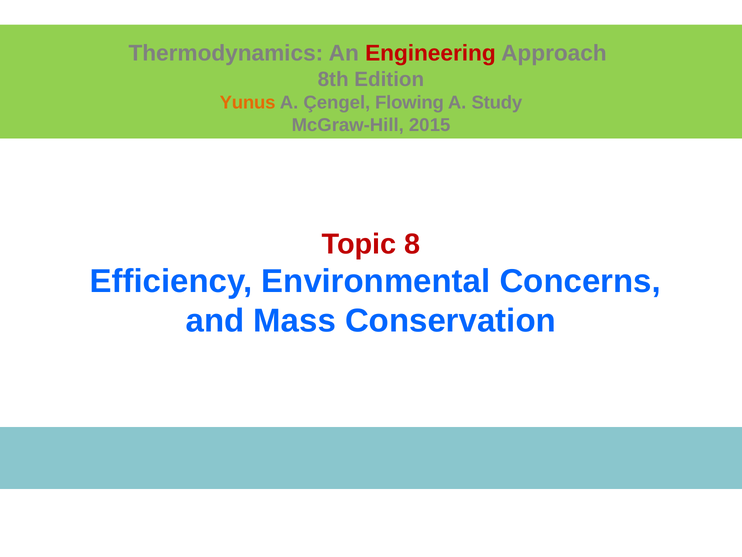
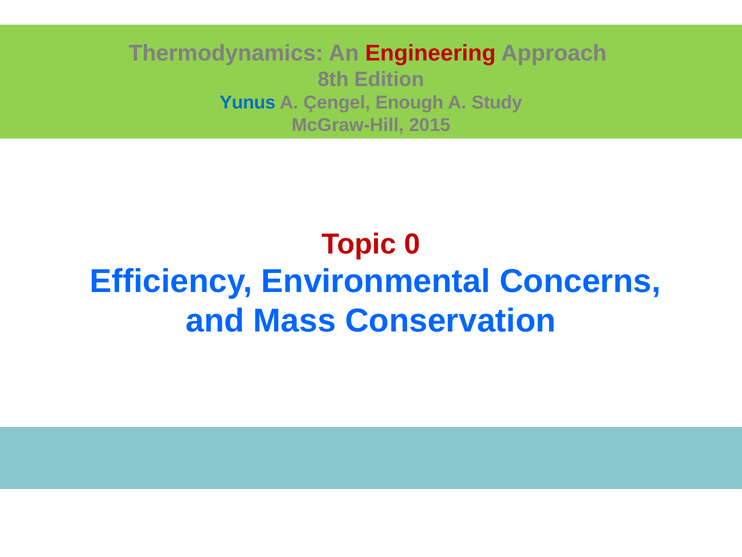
Yunus colour: orange -> blue
Flowing: Flowing -> Enough
8: 8 -> 0
